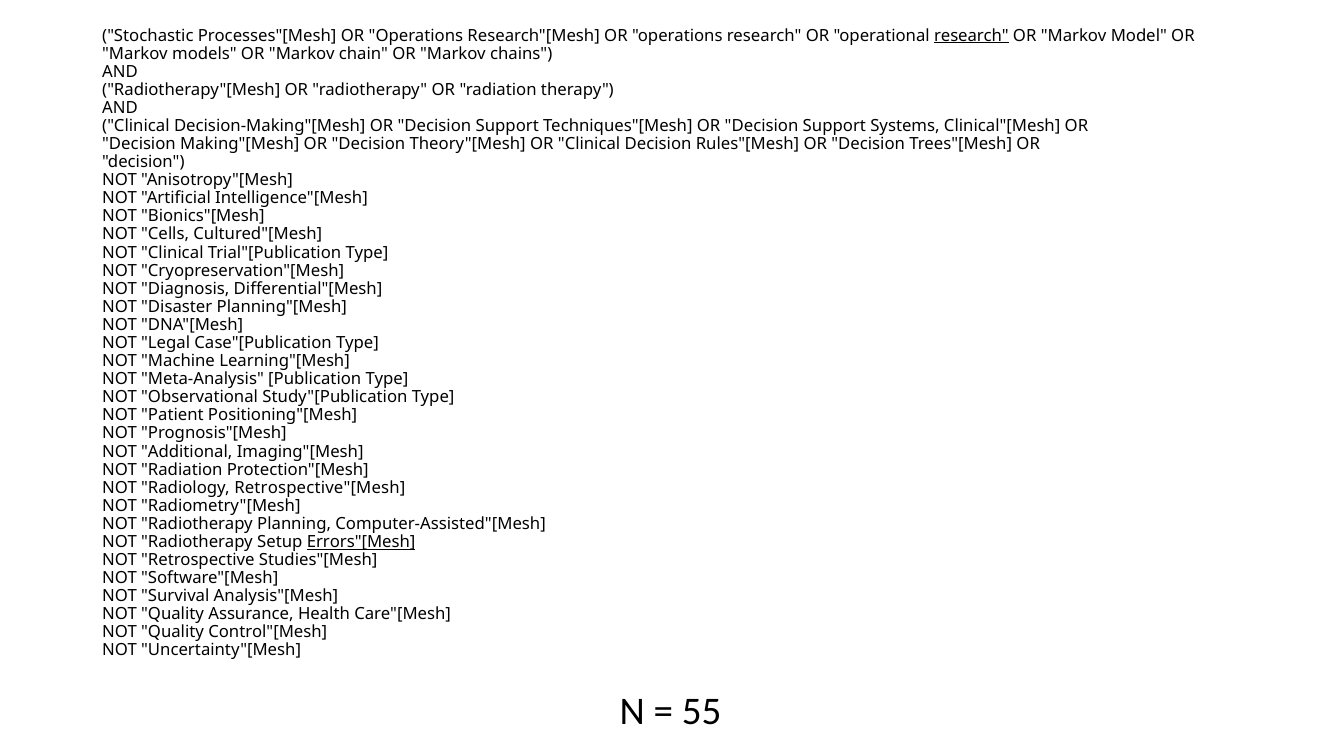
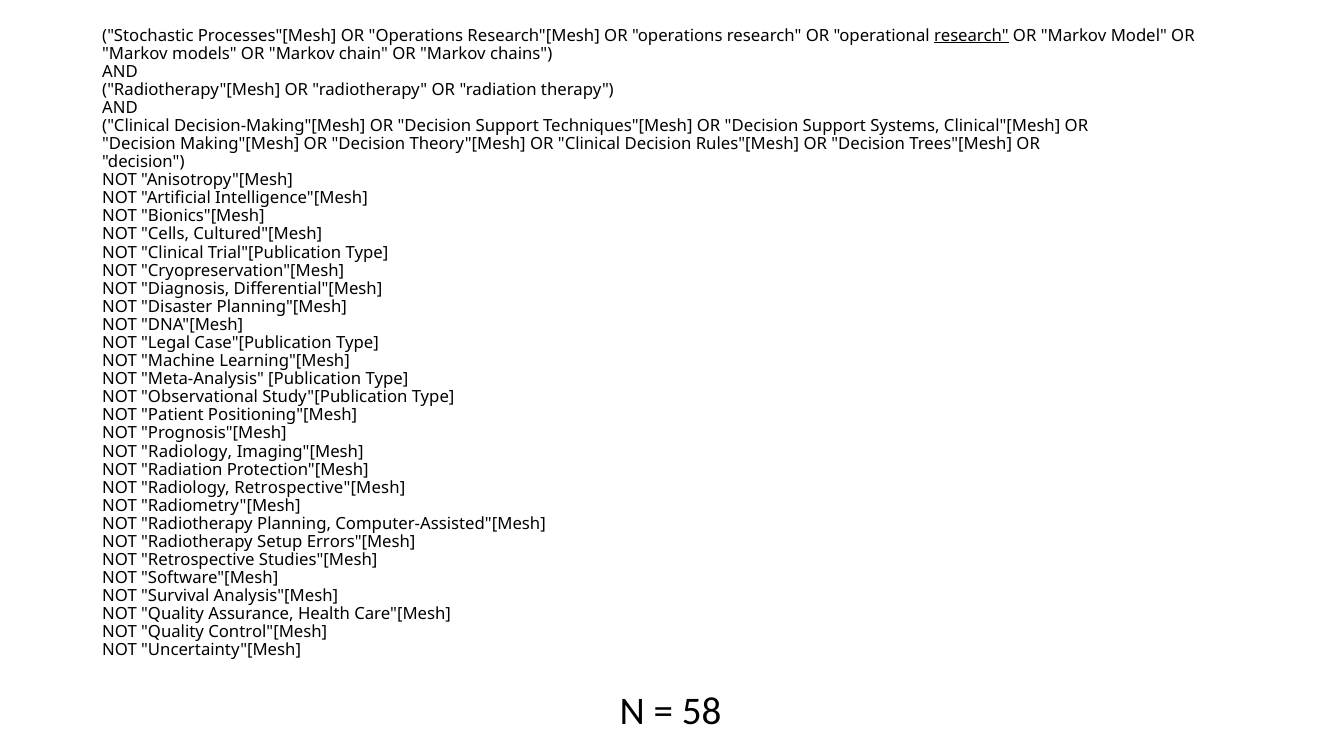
Additional at (187, 452): Additional -> Radiology
Errors"[Mesh underline: present -> none
55: 55 -> 58
